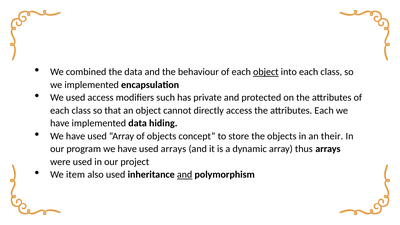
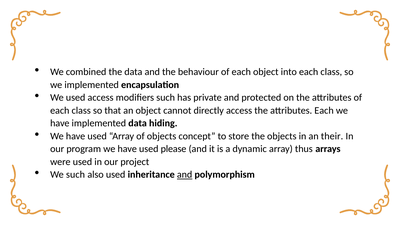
object at (266, 72) underline: present -> none
used arrays: arrays -> please
We item: item -> such
